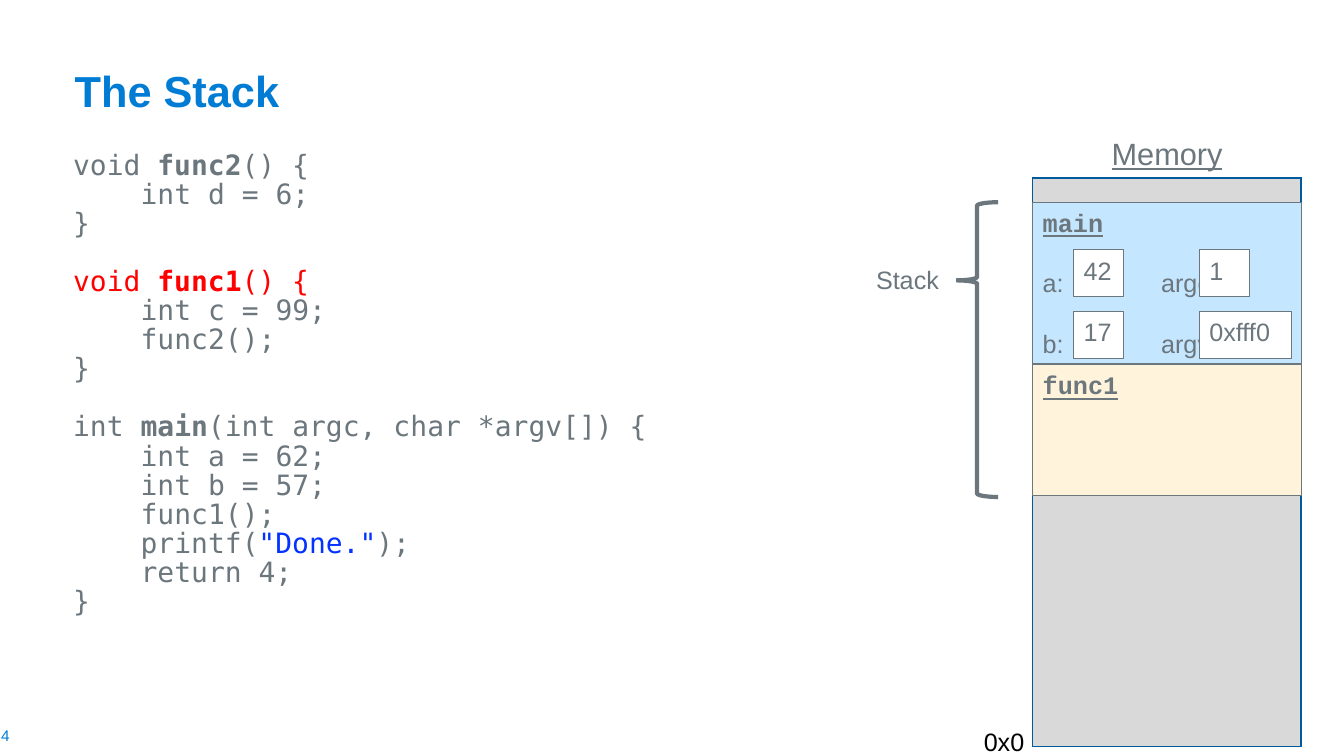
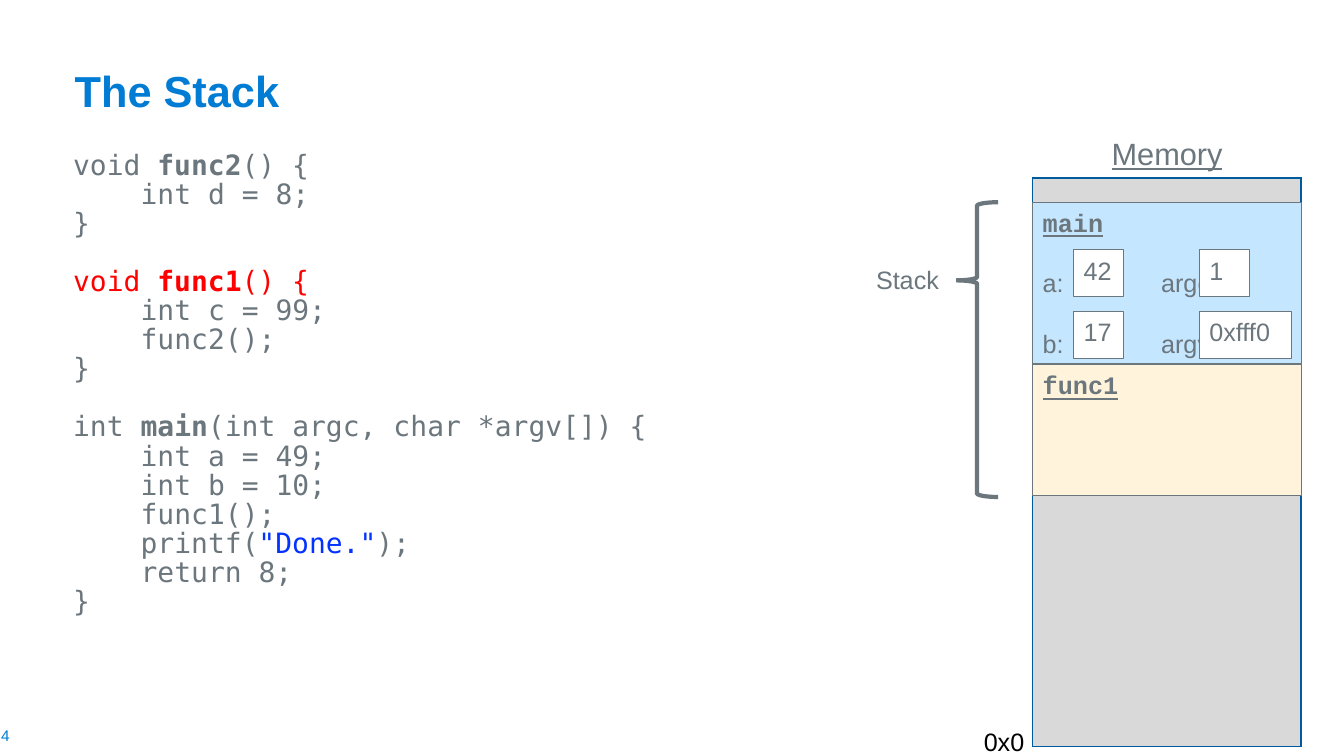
6 at (292, 195): 6 -> 8
62: 62 -> 49
57: 57 -> 10
return 4: 4 -> 8
